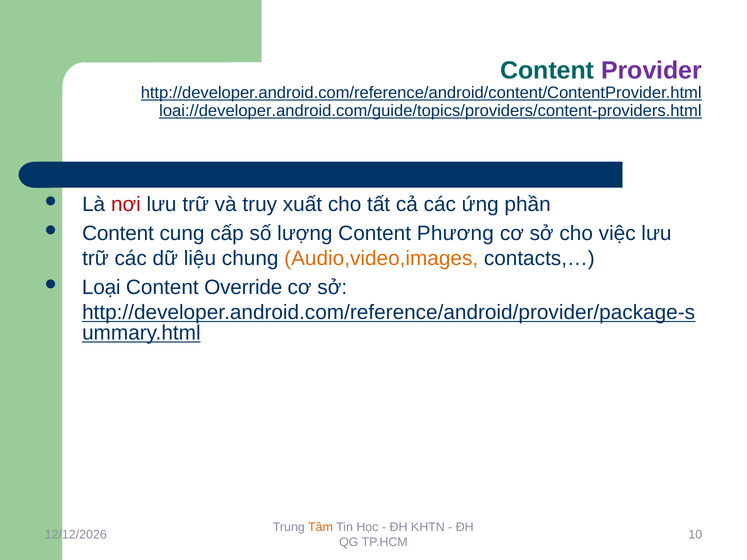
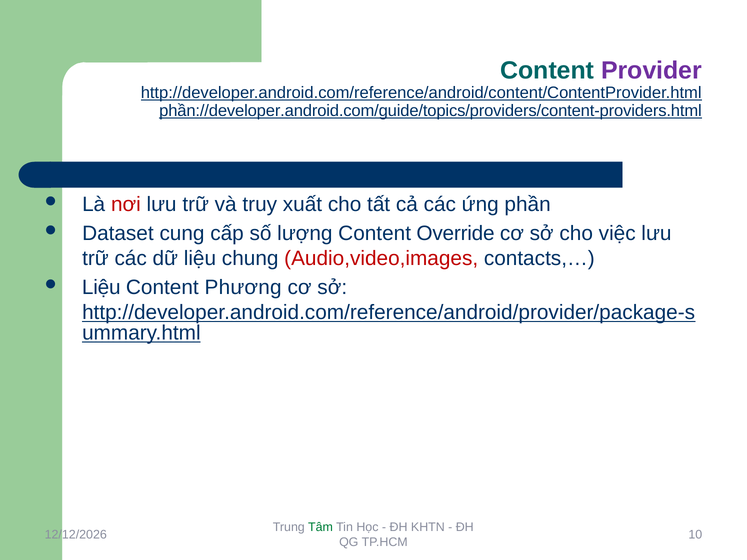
loại://developer.android.com/guide/topics/providers/content-providers.html: loại://developer.android.com/guide/topics/providers/content-providers.html -> phần://developer.android.com/guide/topics/providers/content-providers.html
Content at (118, 233): Content -> Dataset
Phương: Phương -> Override
Audio,video,images colour: orange -> red
Loại at (101, 287): Loại -> Liệu
Override: Override -> Phương
Tâm colour: orange -> green
